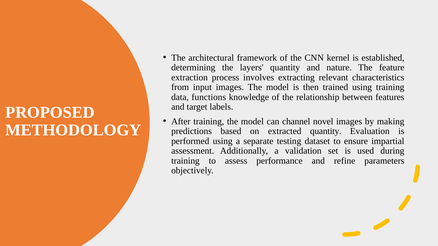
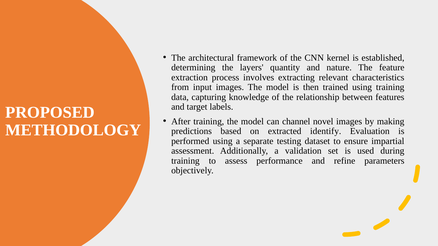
functions: functions -> capturing
extracted quantity: quantity -> identify
